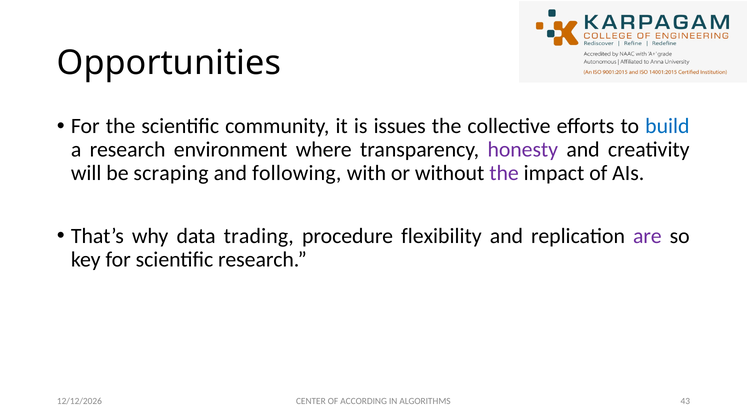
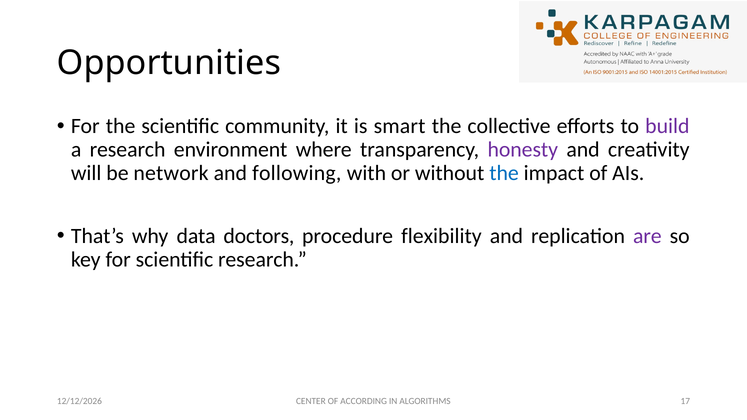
issues: issues -> smart
build colour: blue -> purple
scraping: scraping -> network
the at (504, 173) colour: purple -> blue
trading: trading -> doctors
43: 43 -> 17
